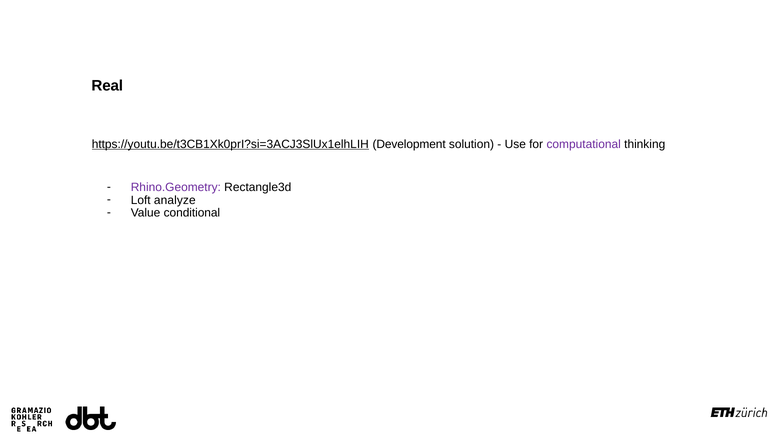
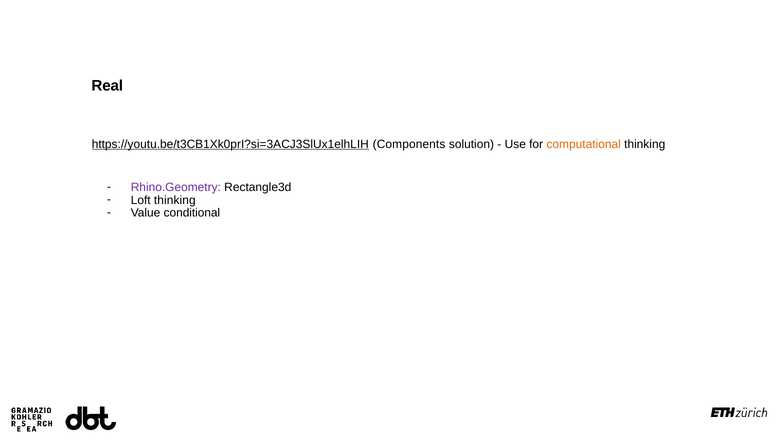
Development: Development -> Components
computational colour: purple -> orange
Loft analyze: analyze -> thinking
